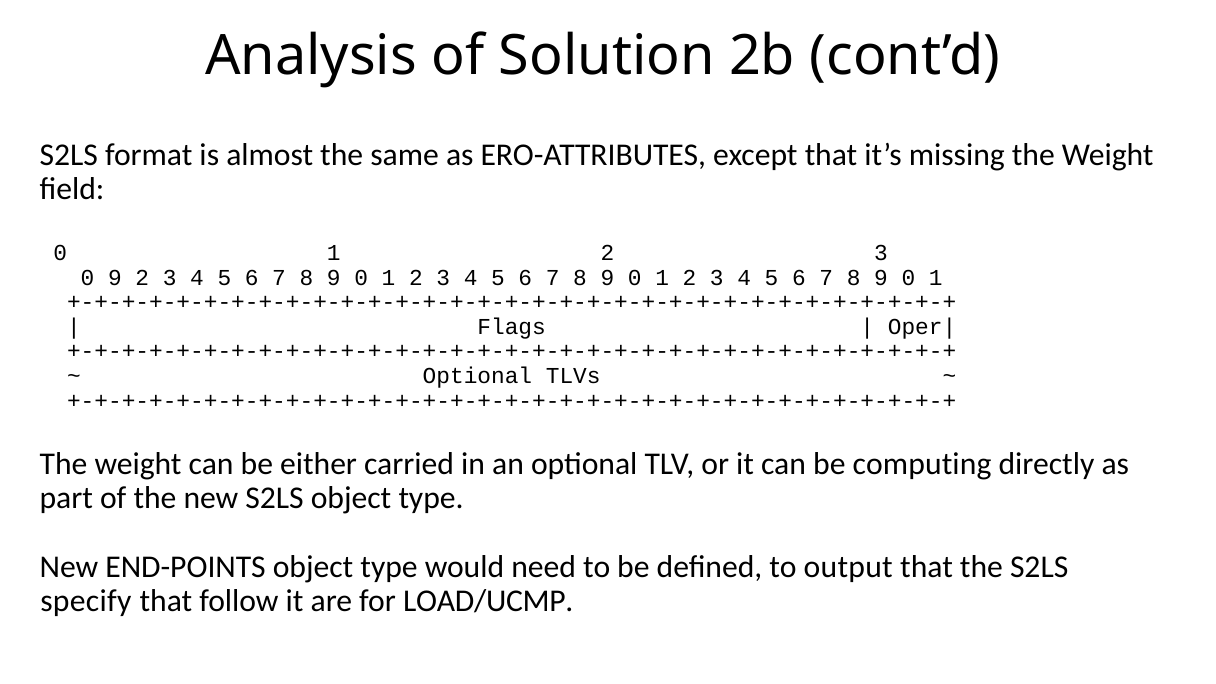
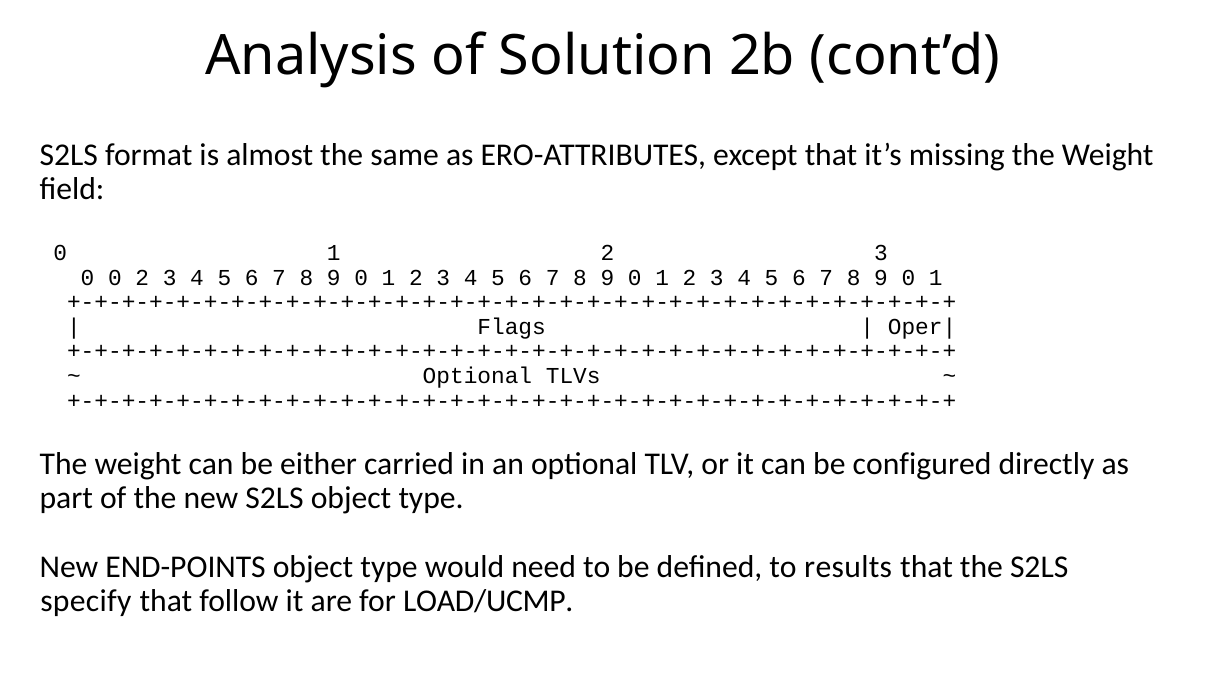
0 9: 9 -> 0
computing: computing -> configured
output: output -> results
